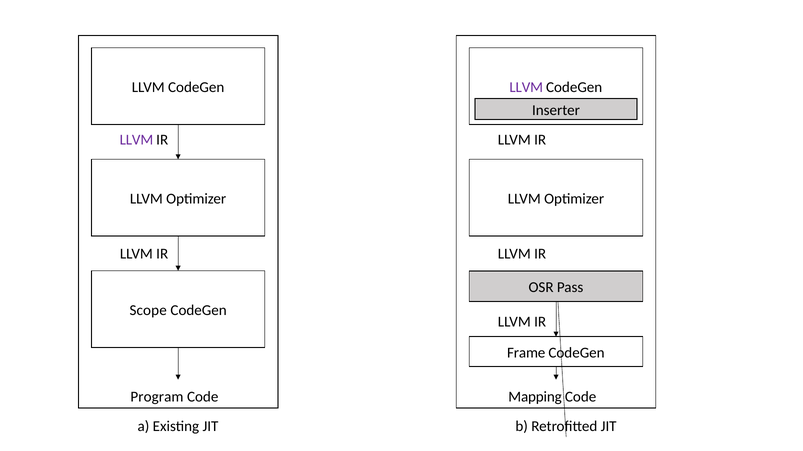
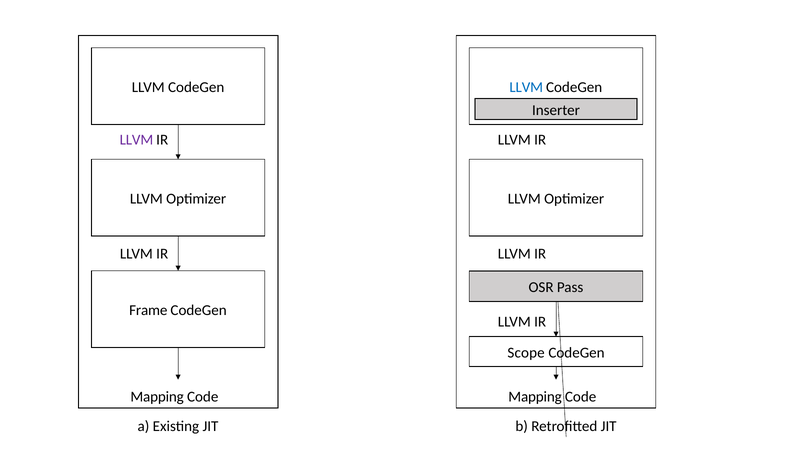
LLVM at (526, 87) colour: purple -> blue
Scope: Scope -> Frame
Frame: Frame -> Scope
Program at (157, 397): Program -> Mapping
